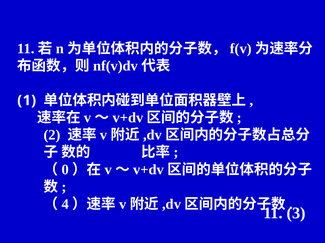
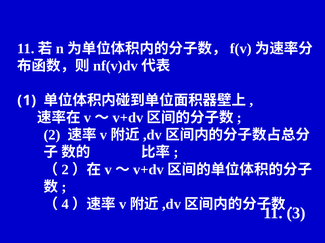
0 at (65, 170): 0 -> 2
